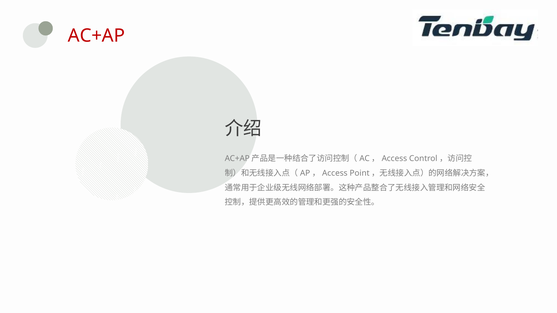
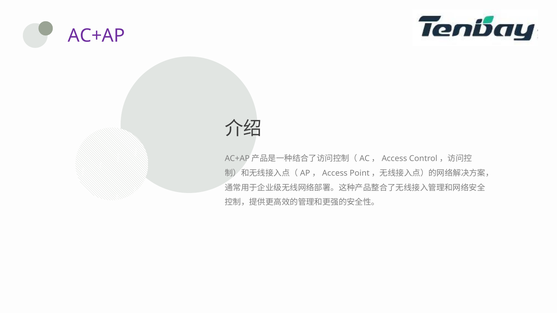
AC+AP colour: red -> purple
